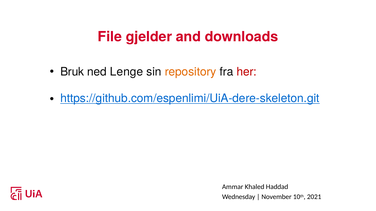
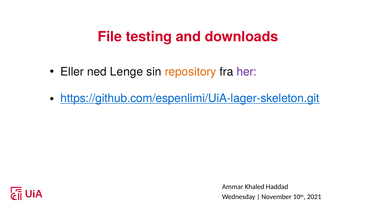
gjelder: gjelder -> testing
Bruk: Bruk -> Eller
her colour: red -> purple
https://github.com/espenlimi/UiA-dere-skeleton.git: https://github.com/espenlimi/UiA-dere-skeleton.git -> https://github.com/espenlimi/UiA-lager-skeleton.git
